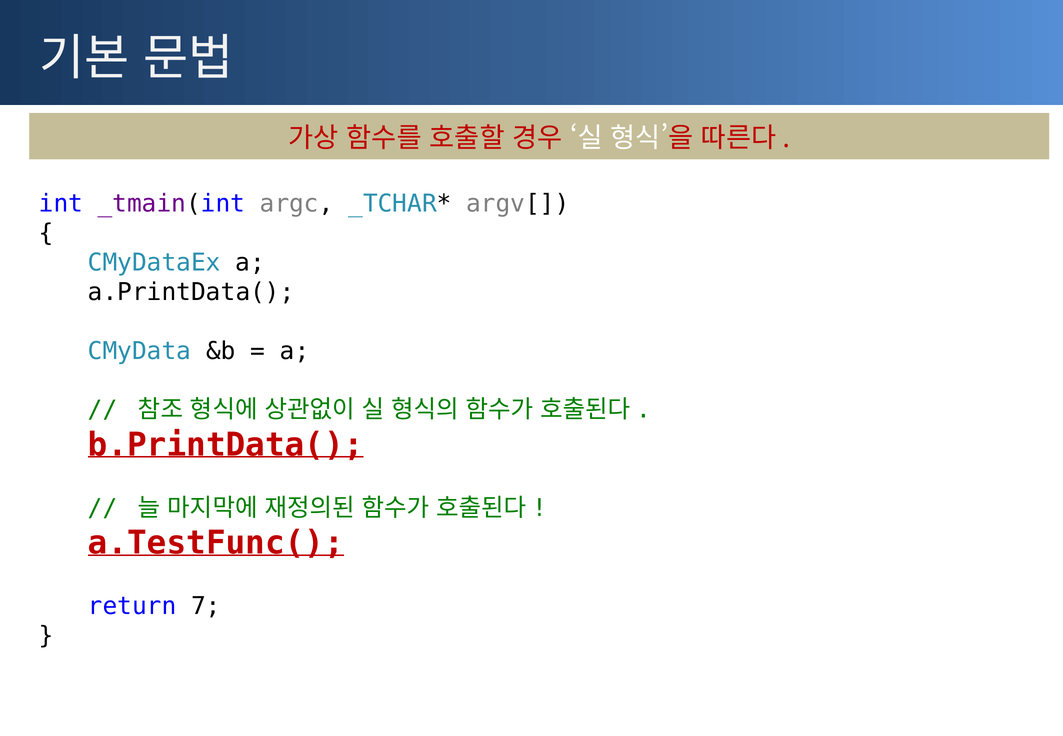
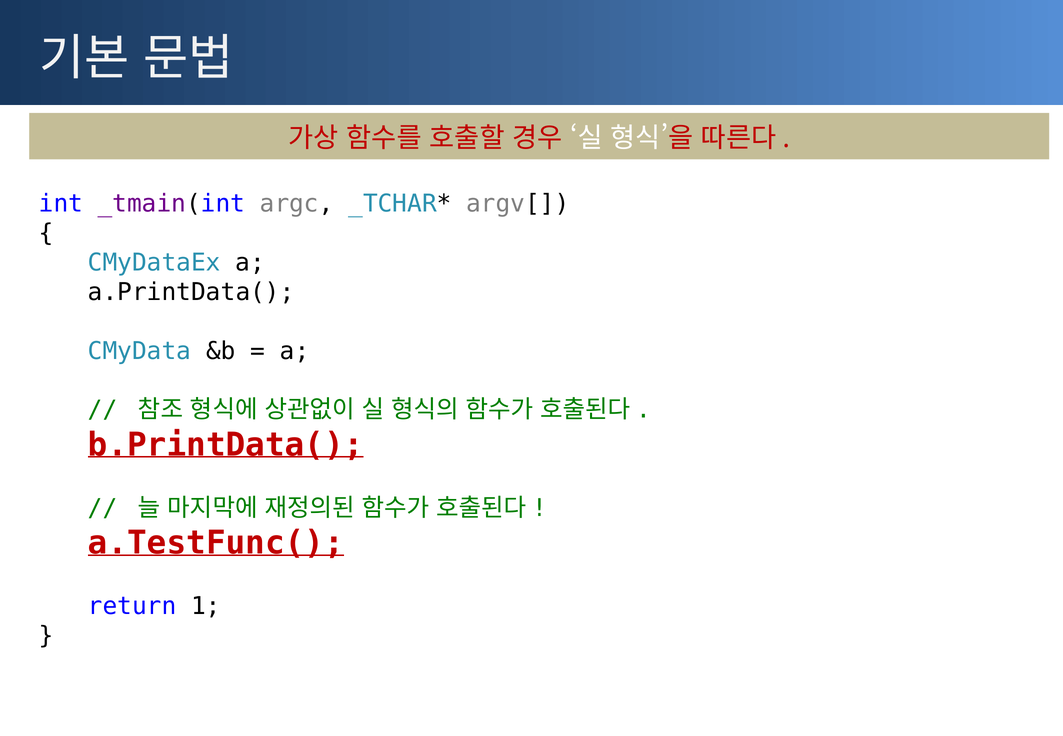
7: 7 -> 1
